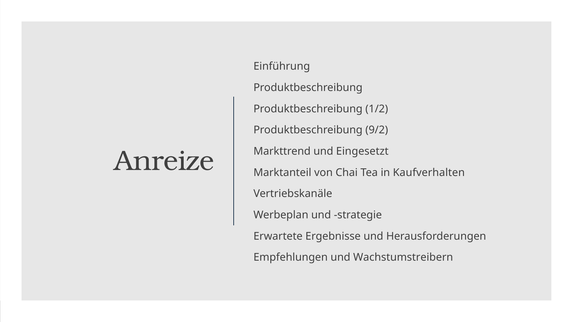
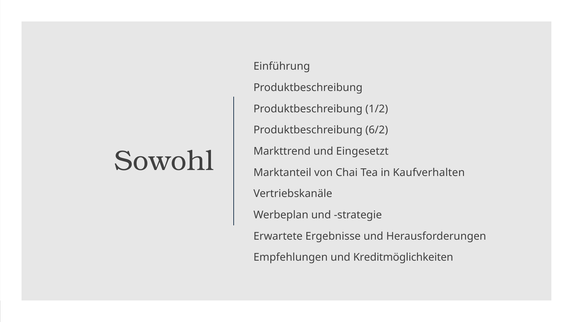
9/2: 9/2 -> 6/2
Anreize: Anreize -> Sowohl
Wachstumstreibern: Wachstumstreibern -> Kreditmöglichkeiten
